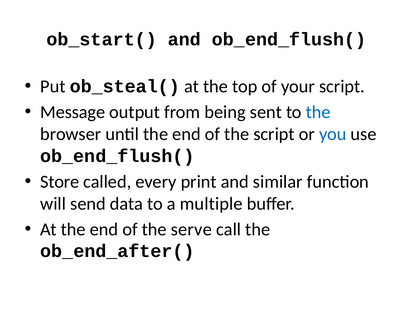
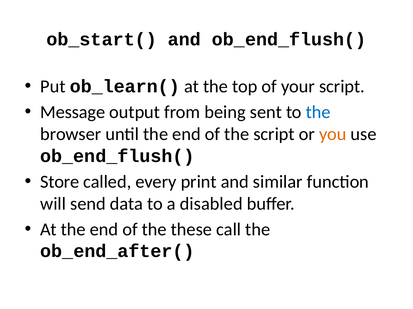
ob_steal(: ob_steal( -> ob_learn(
you colour: blue -> orange
multiple: multiple -> disabled
serve: serve -> these
